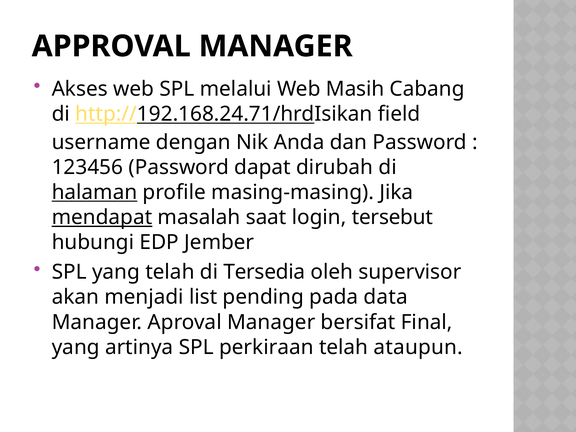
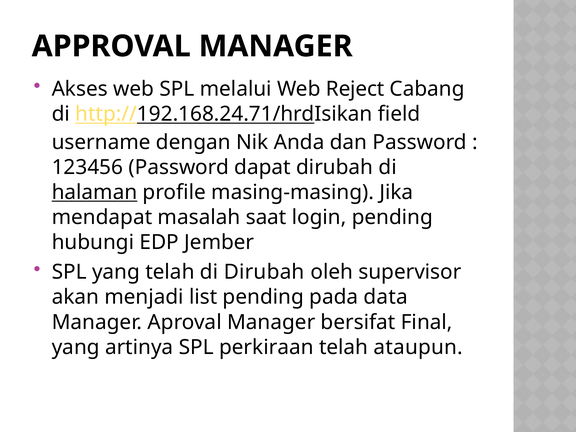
Masih: Masih -> Reject
mendapat underline: present -> none
login tersebut: tersebut -> pending
di Tersedia: Tersedia -> Dirubah
